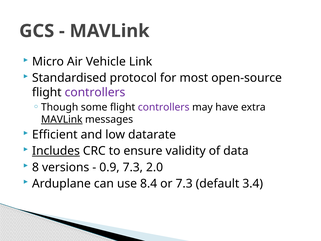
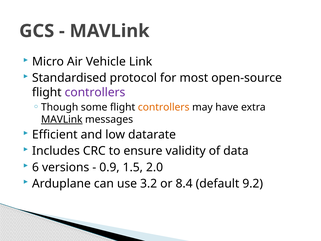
controllers at (164, 107) colour: purple -> orange
Includes underline: present -> none
8: 8 -> 6
0.9 7.3: 7.3 -> 1.5
8.4: 8.4 -> 3.2
or 7.3: 7.3 -> 8.4
3.4: 3.4 -> 9.2
